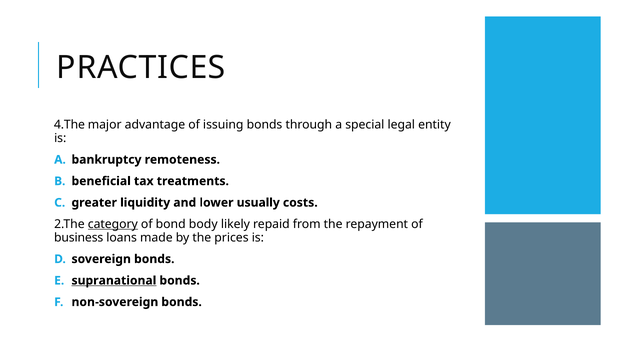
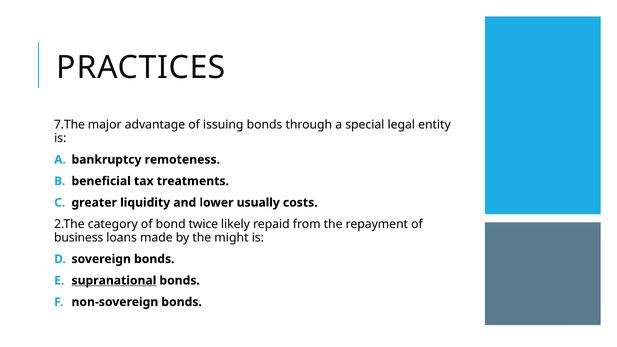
4.The: 4.The -> 7.The
category underline: present -> none
body: body -> twice
prices: prices -> might
